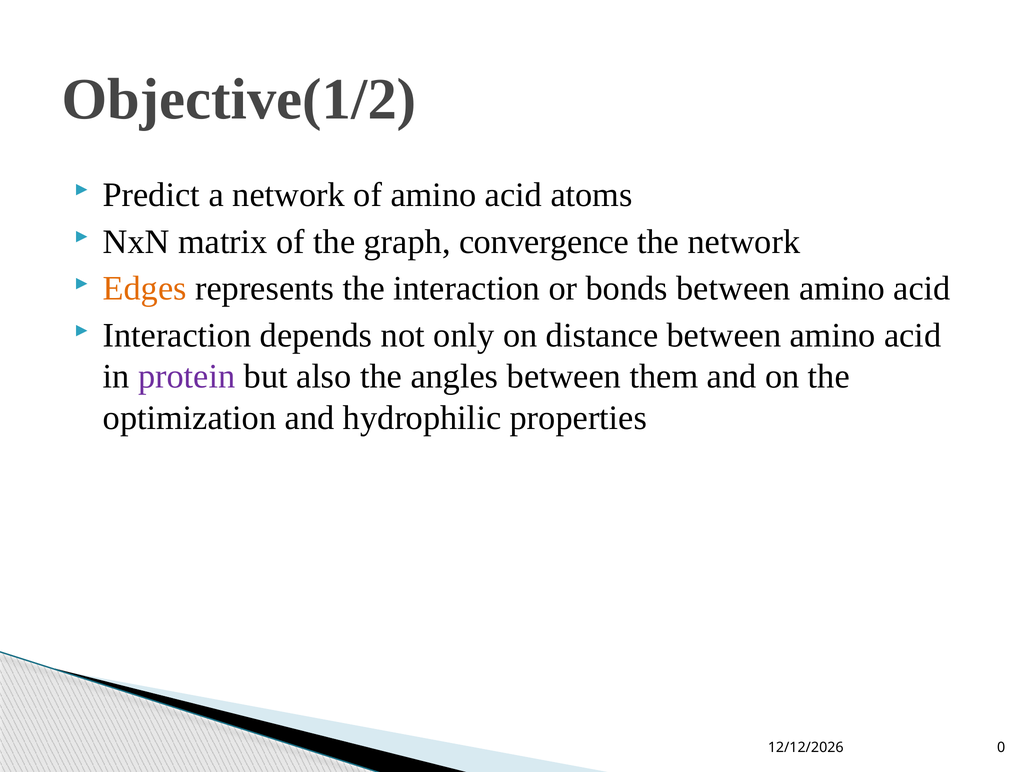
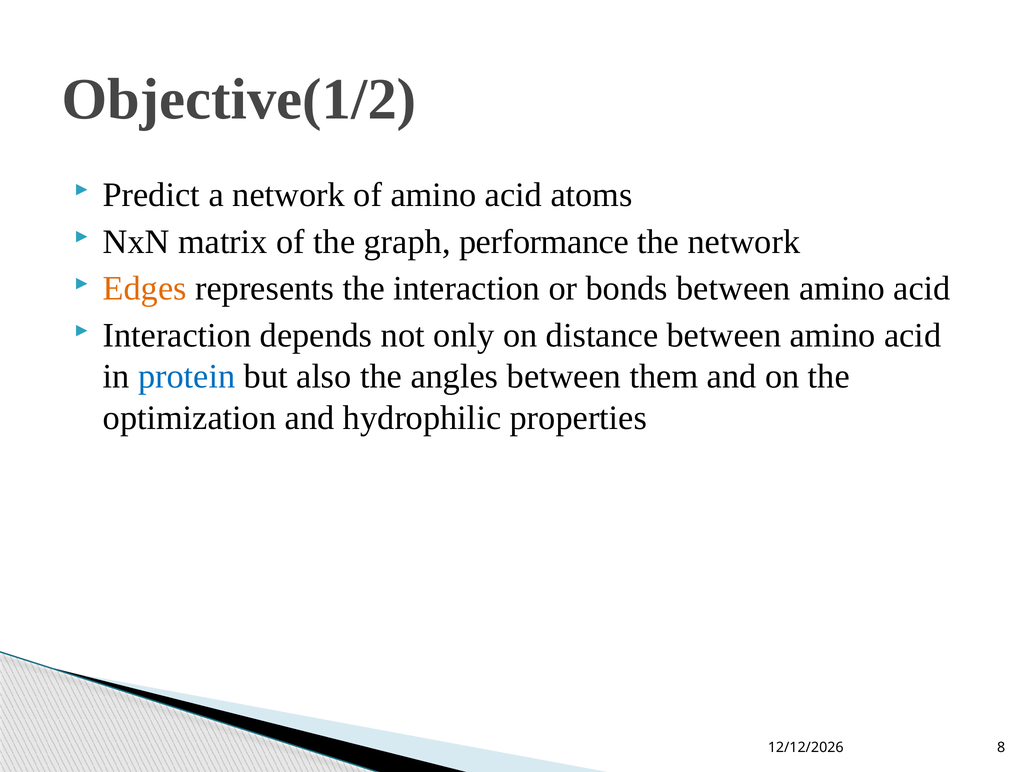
convergence: convergence -> performance
protein colour: purple -> blue
0: 0 -> 8
